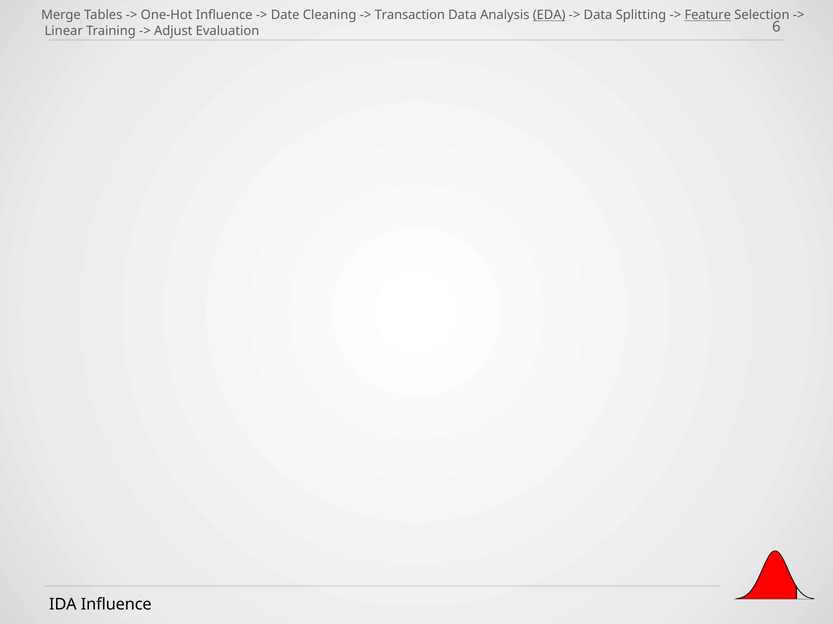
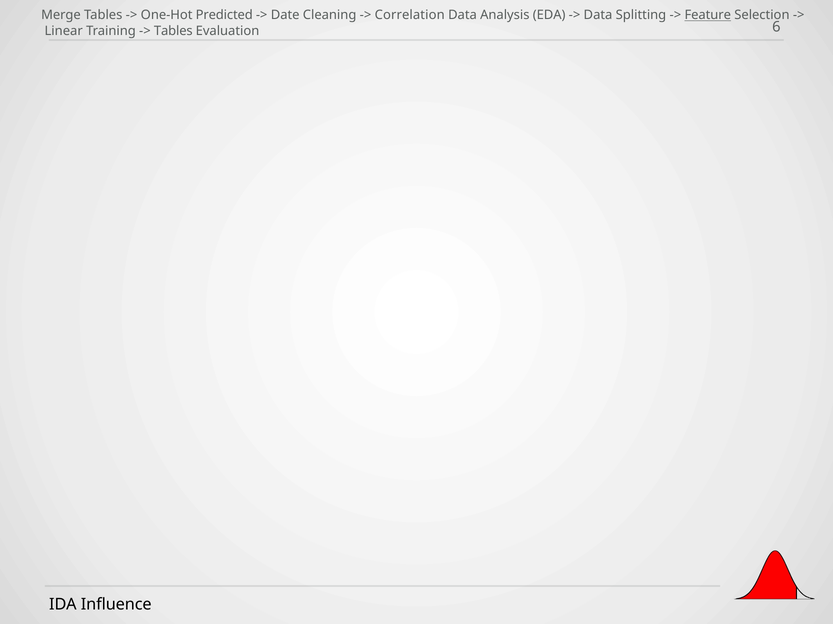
One-Hot Influence: Influence -> Predicted
Transaction: Transaction -> Correlation
EDA underline: present -> none
Adjust at (173, 31): Adjust -> Tables
